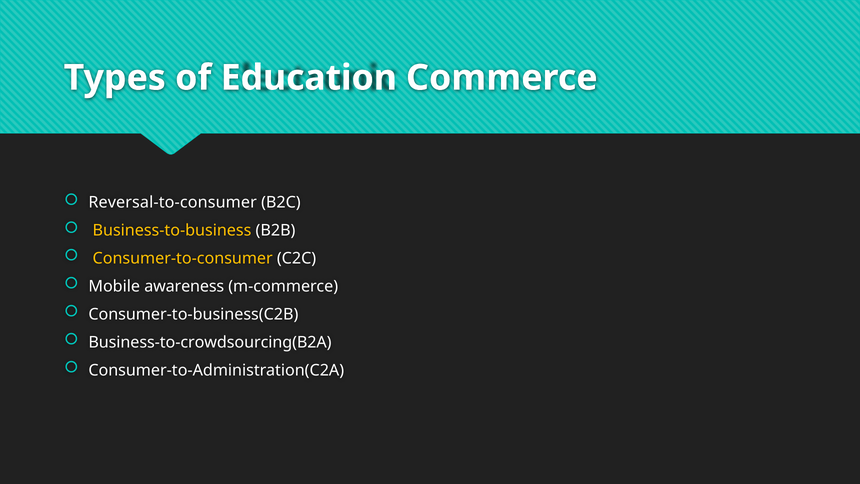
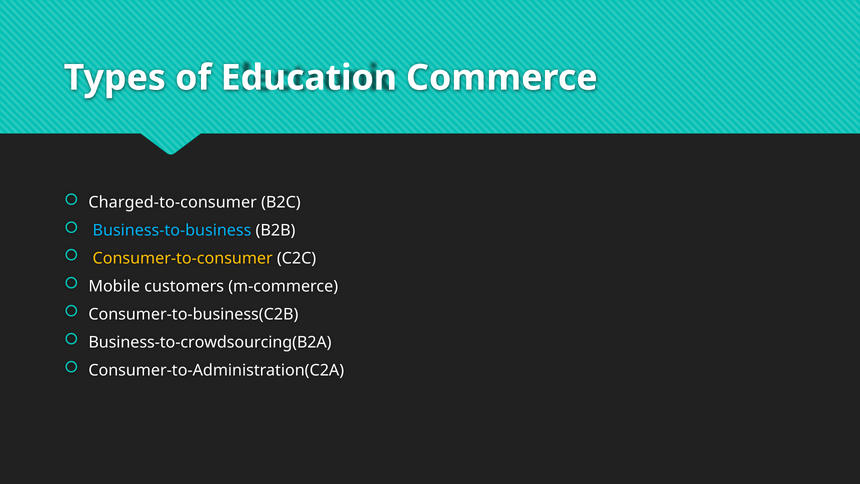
Reversal-to-consumer: Reversal-to-consumer -> Charged-to-consumer
Business-to-business colour: yellow -> light blue
awareness: awareness -> customers
